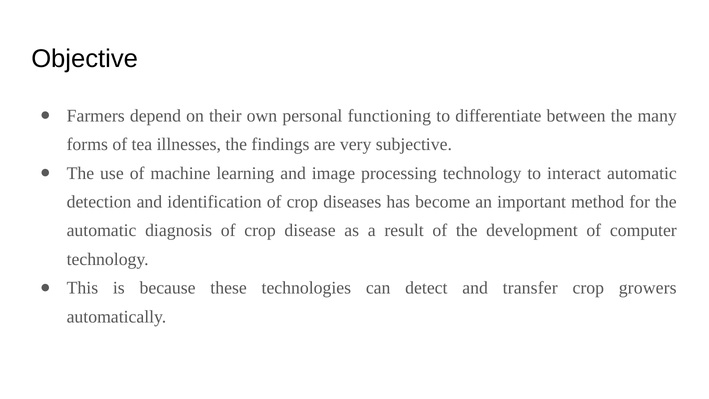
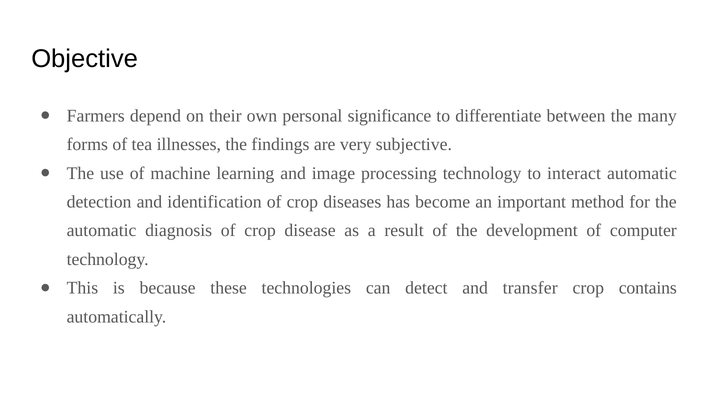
functioning: functioning -> significance
growers: growers -> contains
